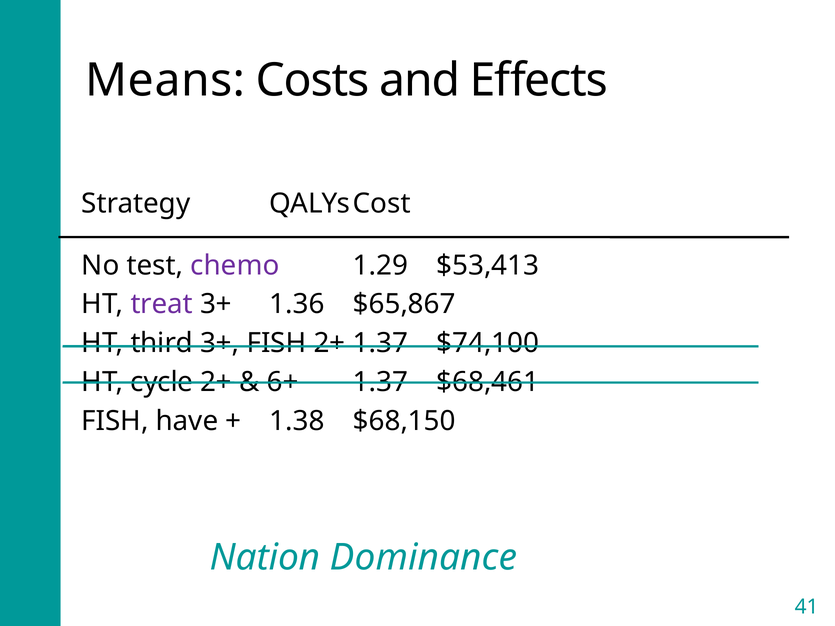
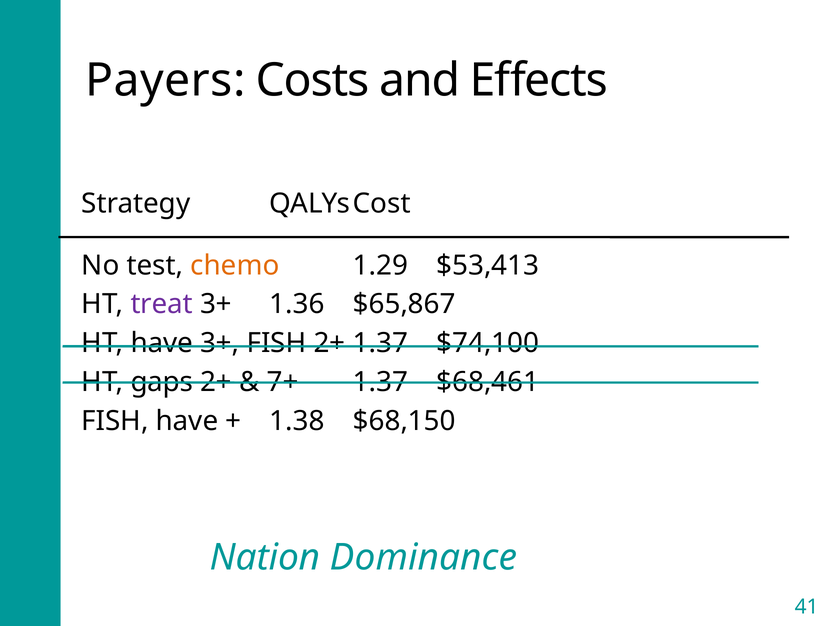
Means: Means -> Payers
chemo colour: purple -> orange
HT third: third -> have
cycle: cycle -> gaps
6+: 6+ -> 7+
